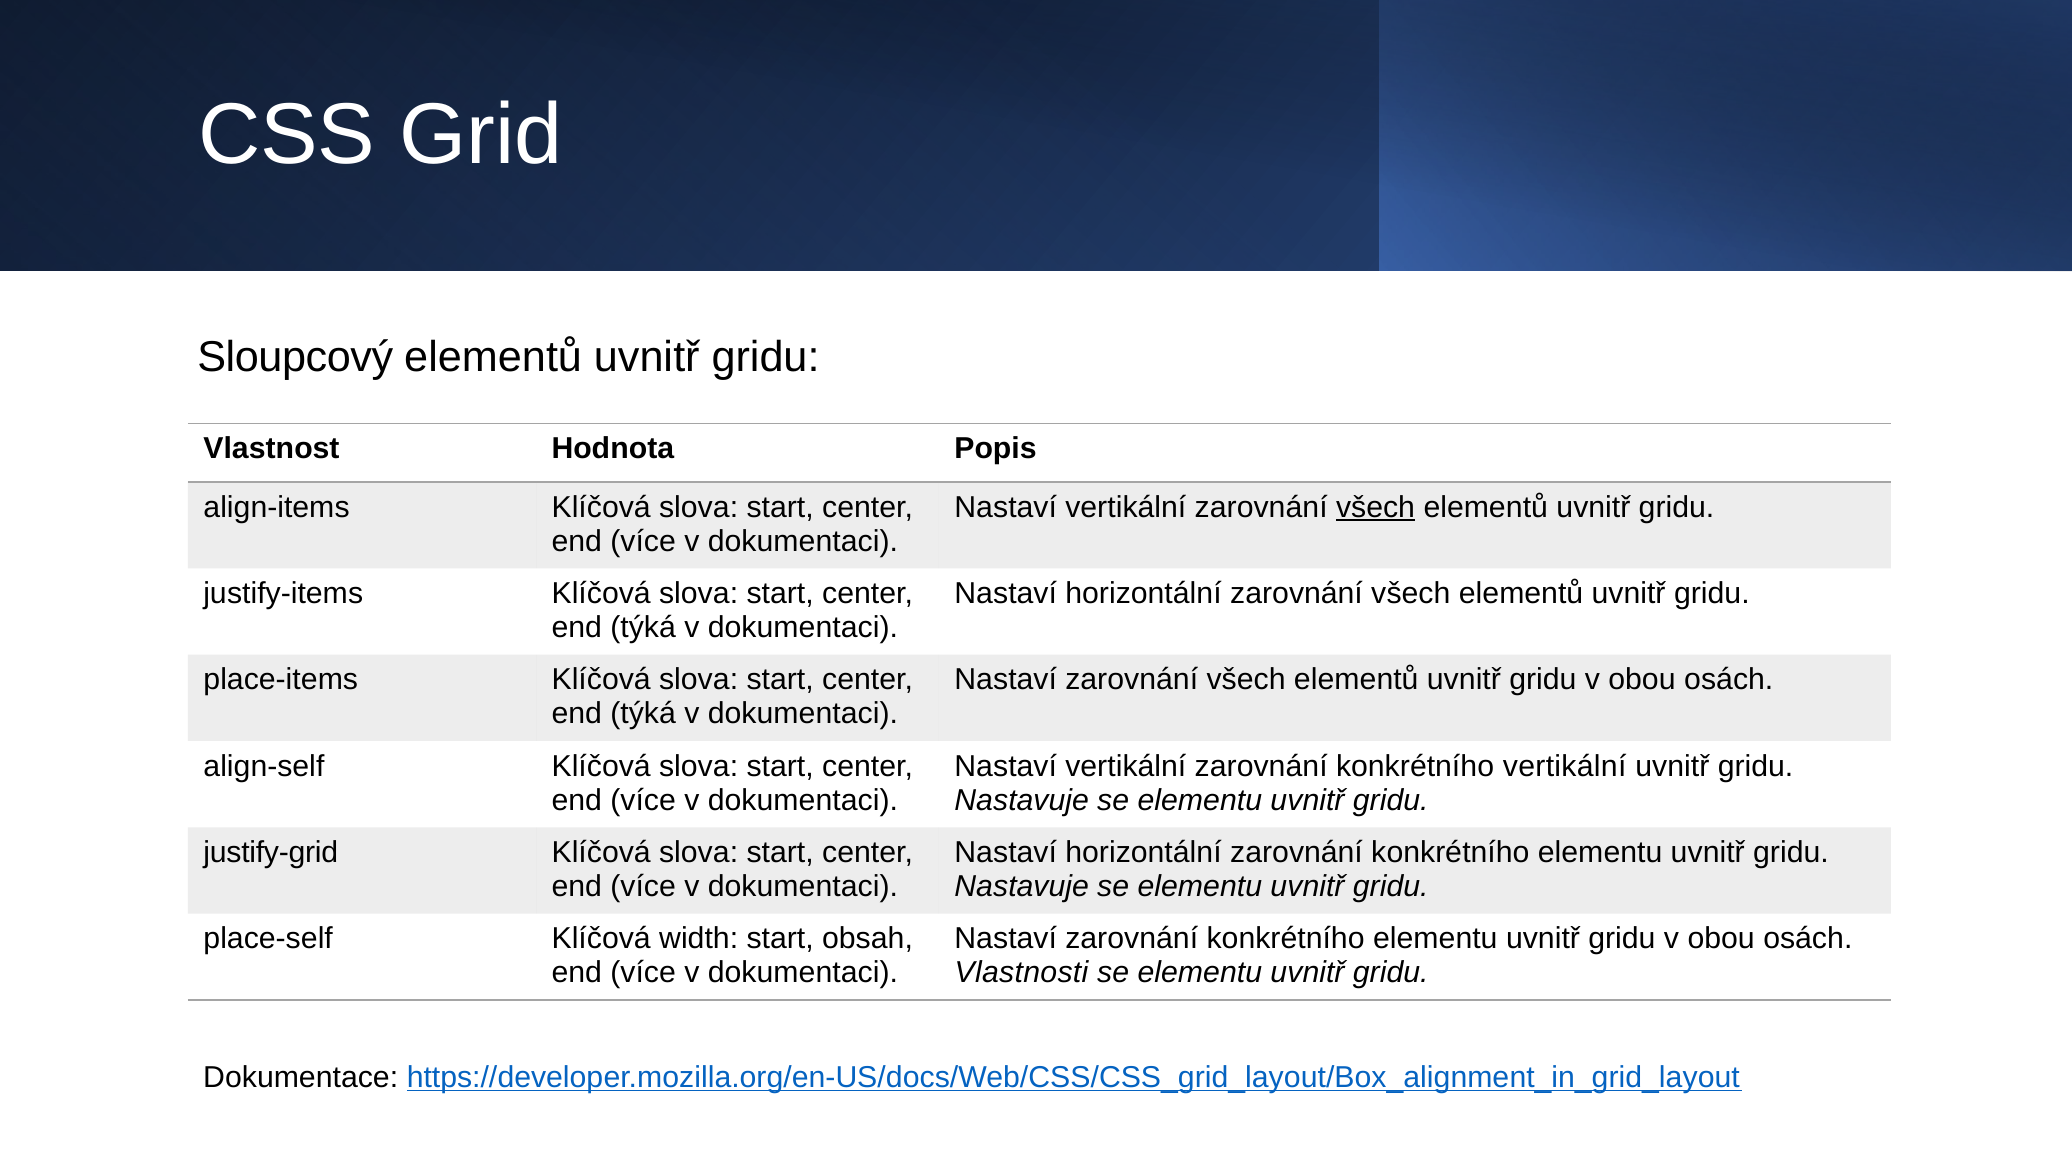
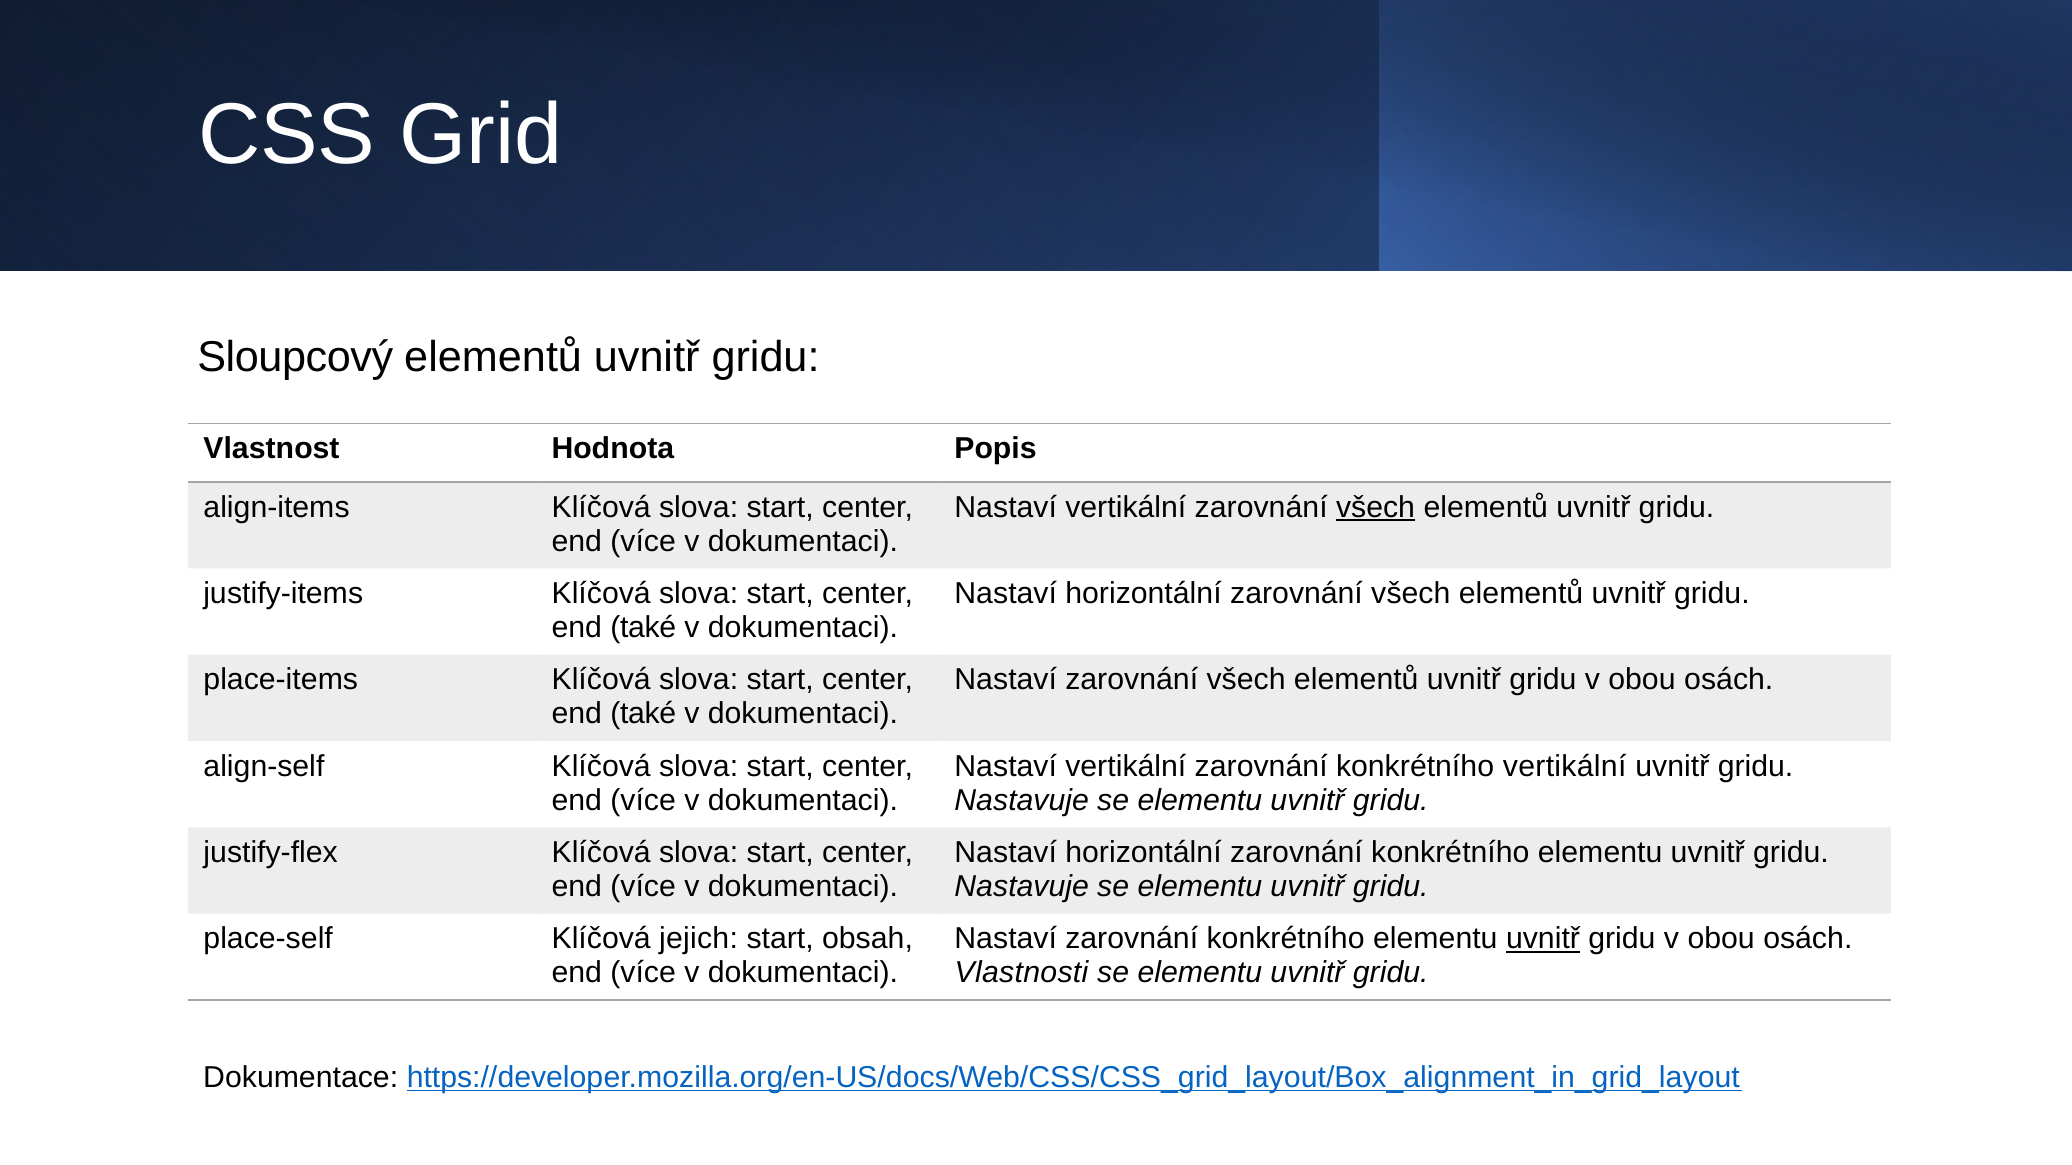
týká at (643, 628): týká -> také
týká at (643, 714): týká -> také
justify-grid: justify-grid -> justify-flex
width: width -> jejich
uvnitř at (1543, 939) underline: none -> present
